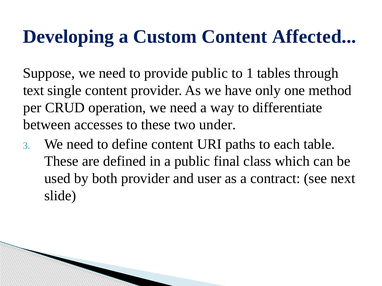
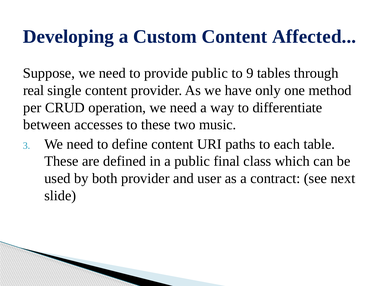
1: 1 -> 9
text: text -> real
under: under -> music
